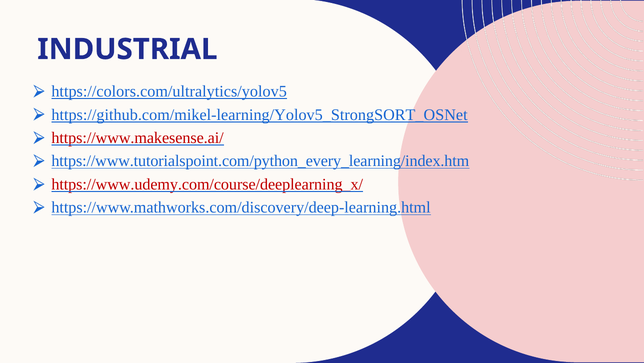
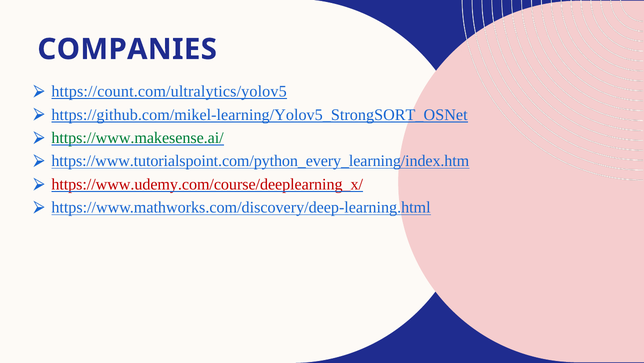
INDUSTRIAL: INDUSTRIAL -> COMPANIES
https://colors.com/ultralytics/yolov5: https://colors.com/ultralytics/yolov5 -> https://count.com/ultralytics/yolov5
https://www.makesense.ai/ colour: red -> green
